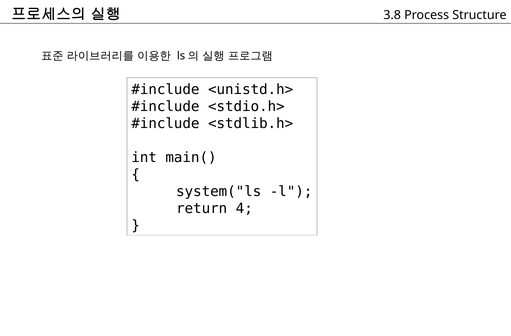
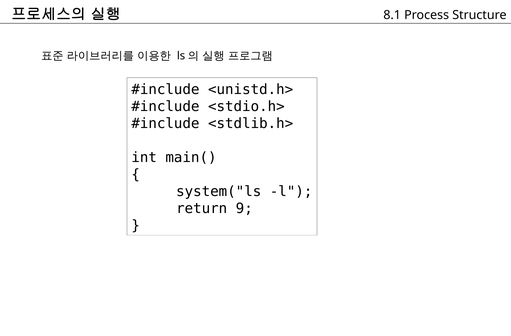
3.8: 3.8 -> 8.1
4: 4 -> 9
